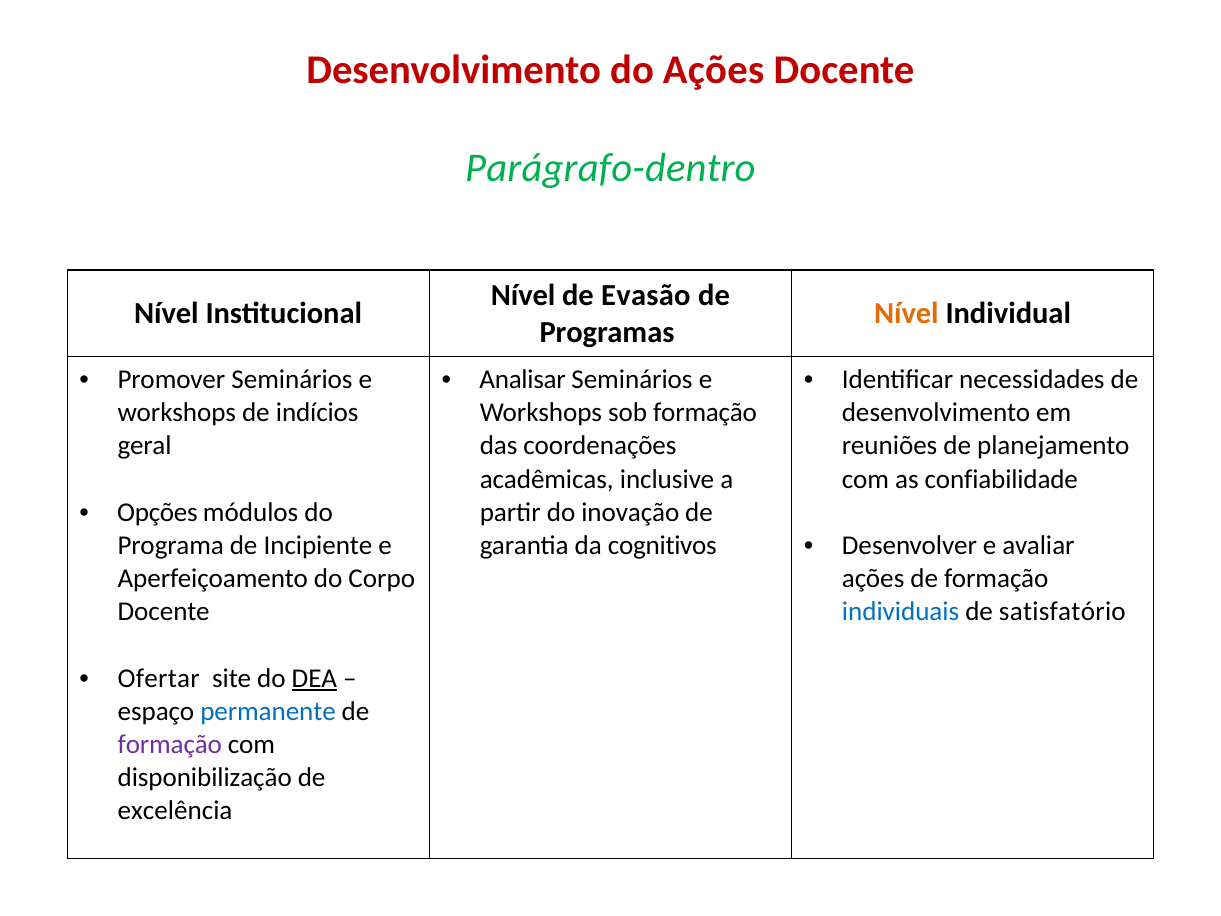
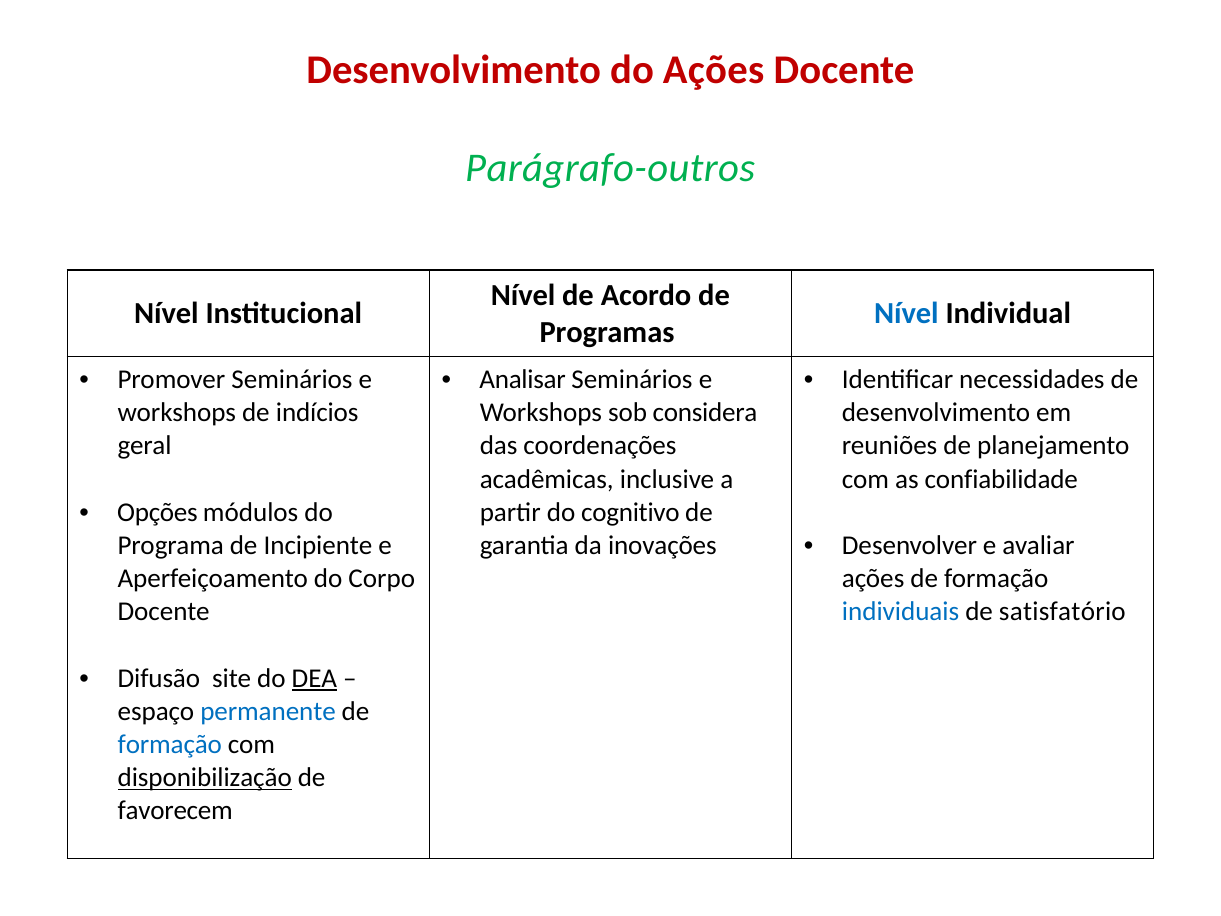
Parágrafo-dentro: Parágrafo-dentro -> Parágrafo-outros
Evasão: Evasão -> Acordo
Nível at (906, 314) colour: orange -> blue
sob formação: formação -> considera
inovação: inovação -> cognitivo
cognitivos: cognitivos -> inovações
Ofertar: Ofertar -> Difusão
formação at (170, 744) colour: purple -> blue
disponibilização underline: none -> present
excelência: excelência -> favorecem
